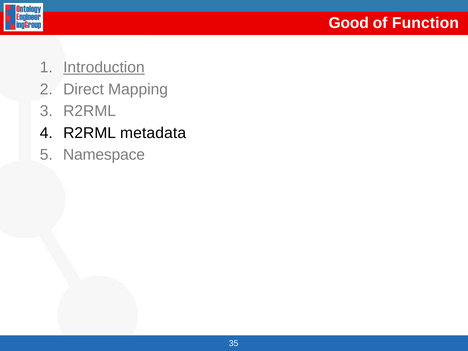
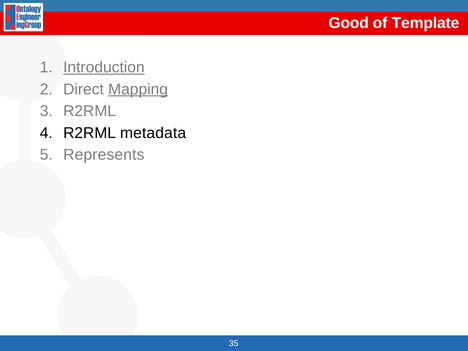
Function: Function -> Template
Mapping underline: none -> present
Namespace: Namespace -> Represents
